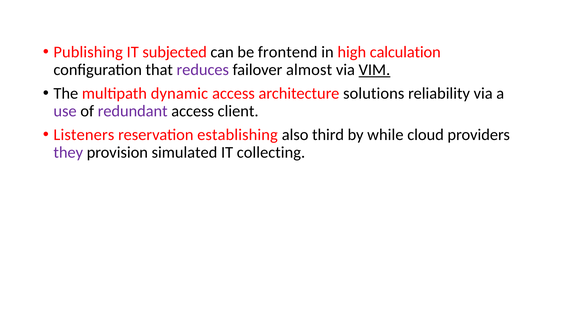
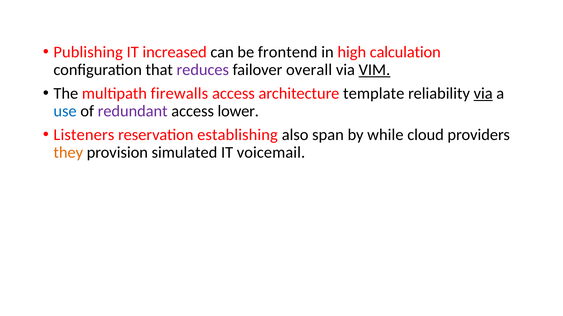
subjected: subjected -> increased
almost: almost -> overall
dynamic: dynamic -> firewalls
solutions: solutions -> template
via at (483, 94) underline: none -> present
use colour: purple -> blue
client: client -> lower
third: third -> span
they colour: purple -> orange
collecting: collecting -> voicemail
